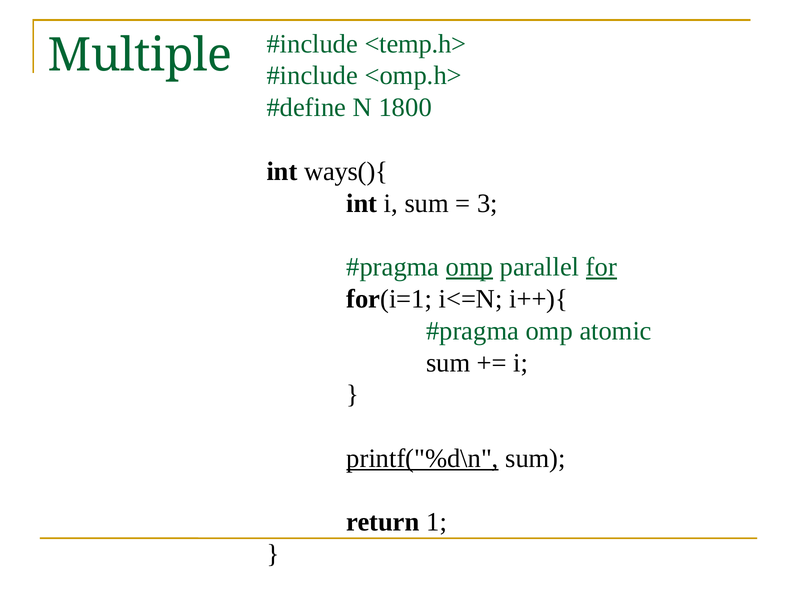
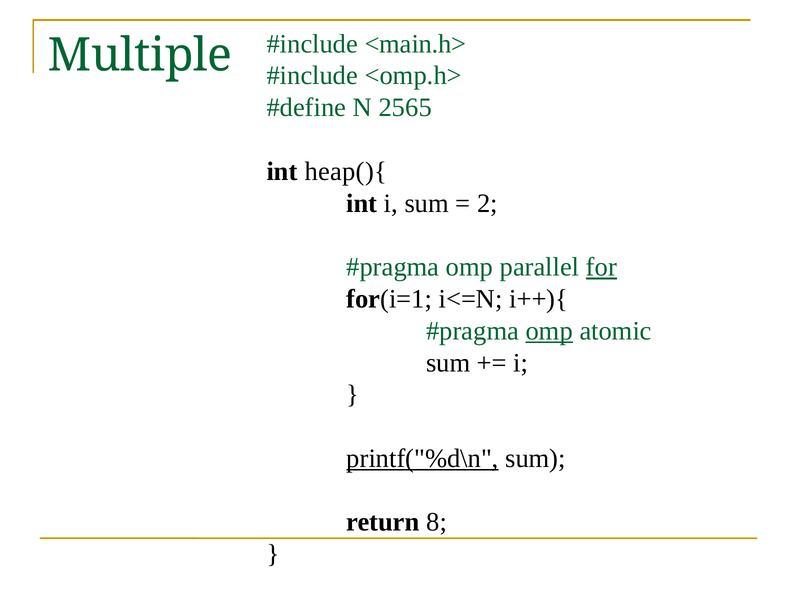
<temp.h>: <temp.h> -> <main.h>
1800: 1800 -> 2565
ways(){: ways(){ -> heap(){
3: 3 -> 2
omp at (469, 267) underline: present -> none
omp at (549, 331) underline: none -> present
1: 1 -> 8
